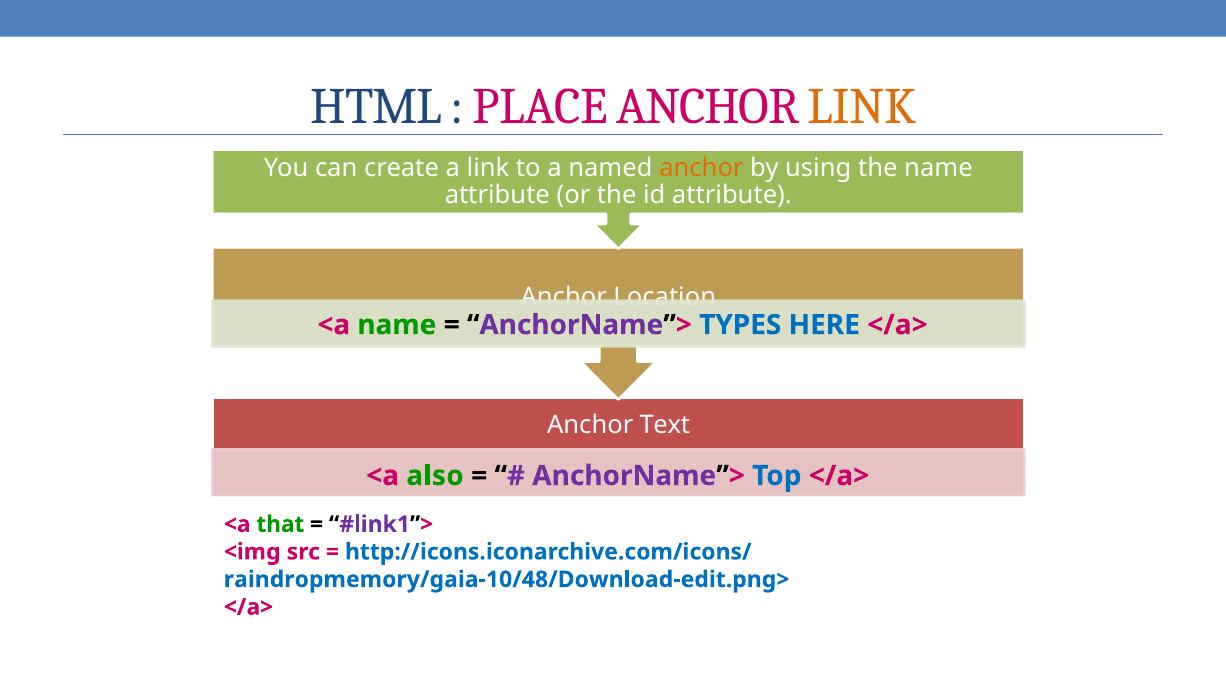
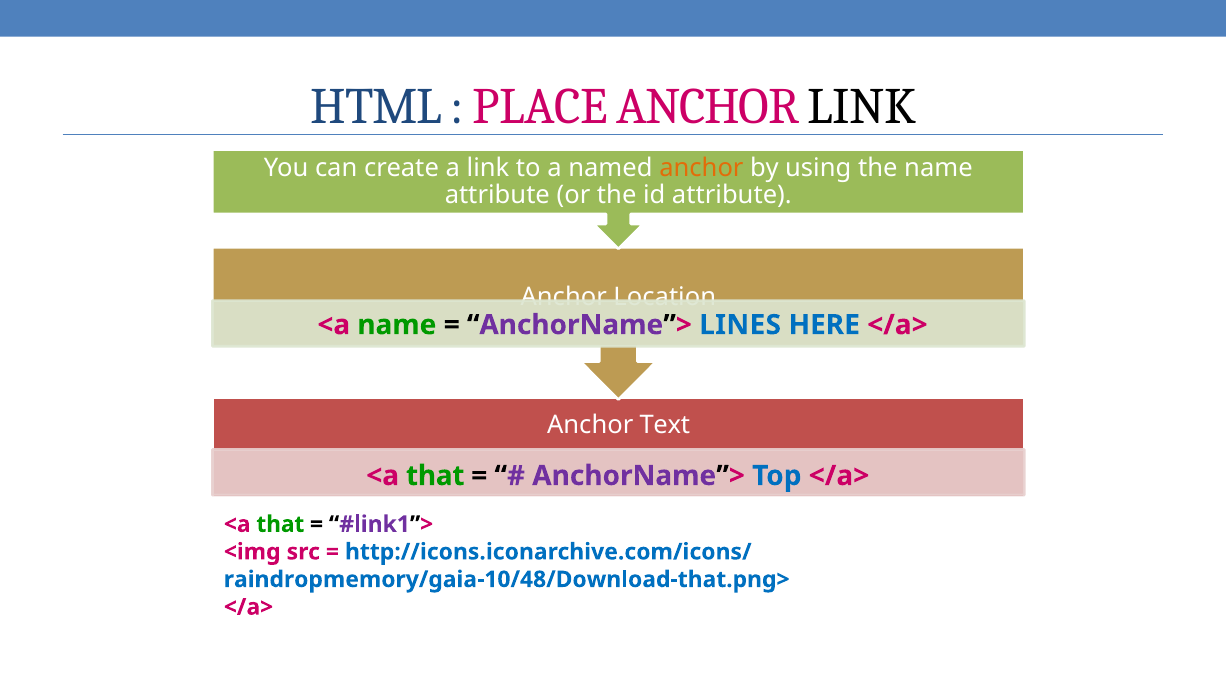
LINK at (862, 107) colour: orange -> black
TYPES: TYPES -> LINES
also at (435, 476): also -> that
raindropmemory/gaia-10/48/Download-edit.png>: raindropmemory/gaia-10/48/Download-edit.png> -> raindropmemory/gaia-10/48/Download-that.png>
